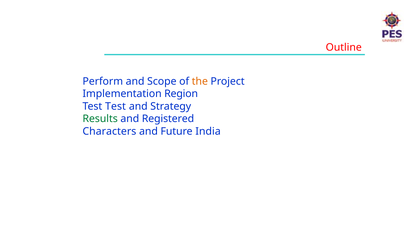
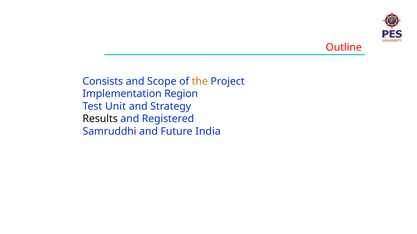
Perform: Perform -> Consists
Test Test: Test -> Unit
Results colour: green -> black
Characters: Characters -> Samruddhi
